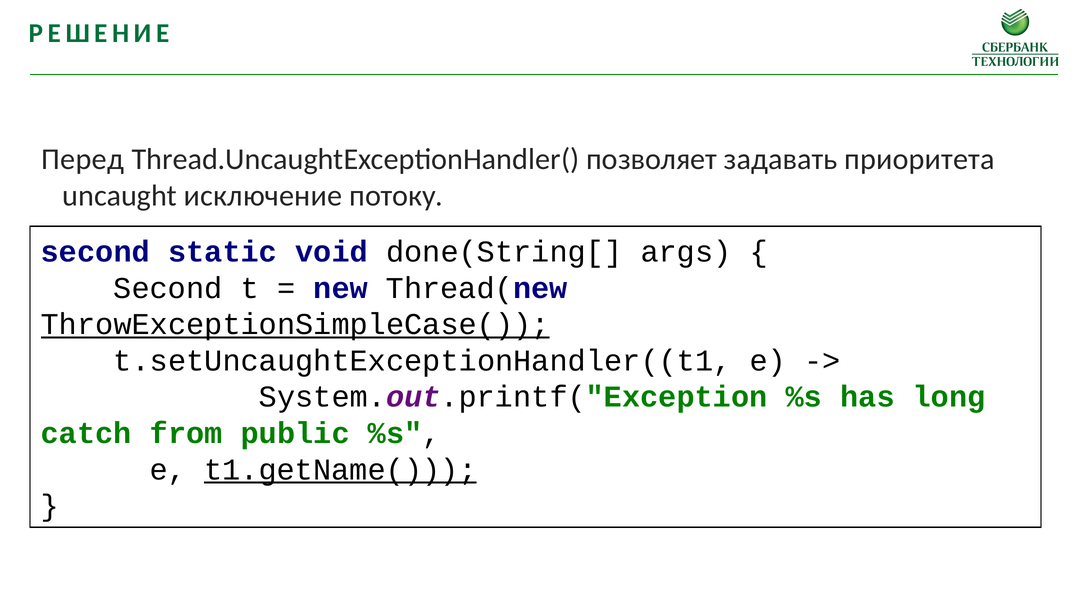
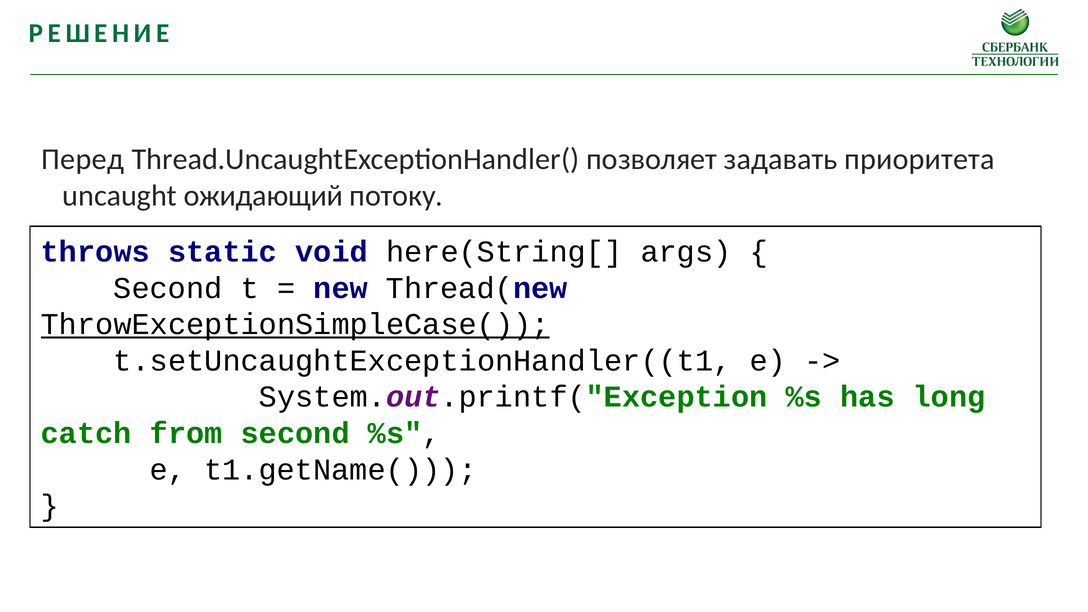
исключение: исключение -> ожидающий
second at (95, 252): second -> throws
done(String[: done(String[ -> here(String[
from public: public -> second
t1.getName( underline: present -> none
